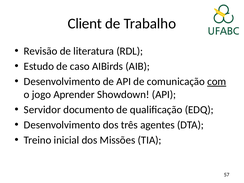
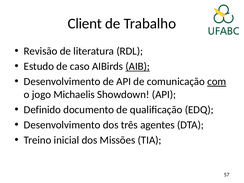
AIB underline: none -> present
Aprender: Aprender -> Michaelis
Servidor: Servidor -> Definido
